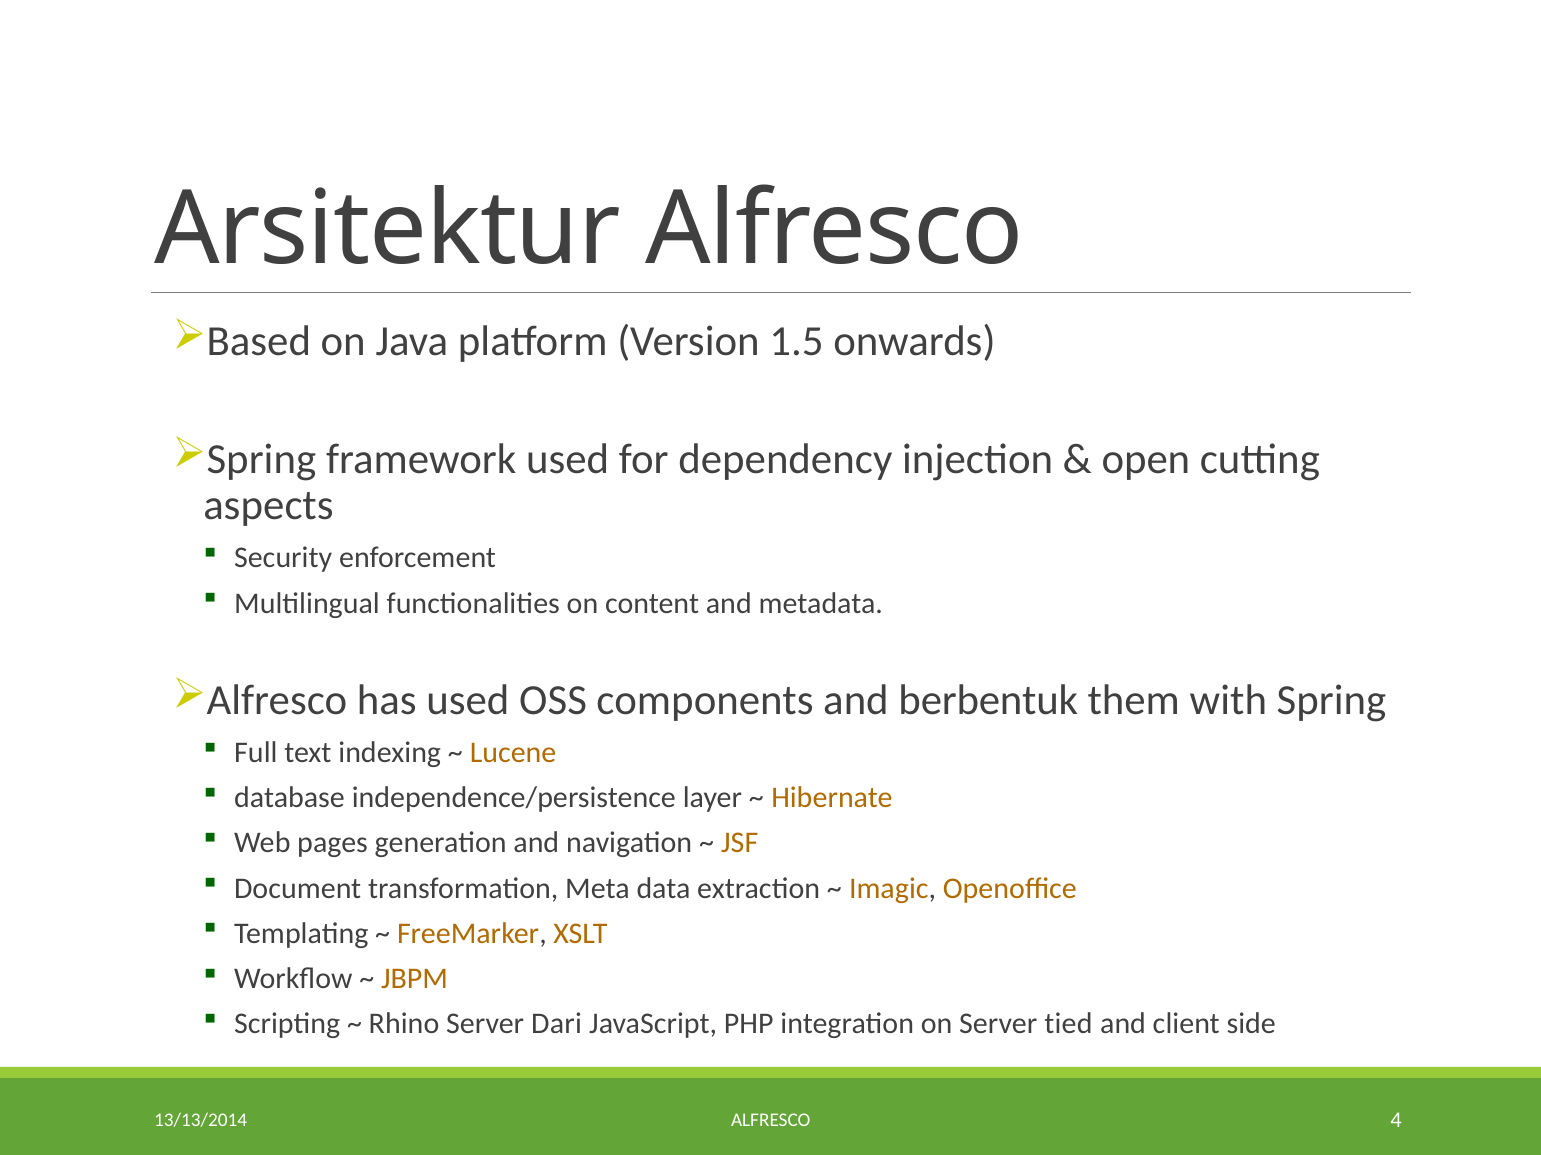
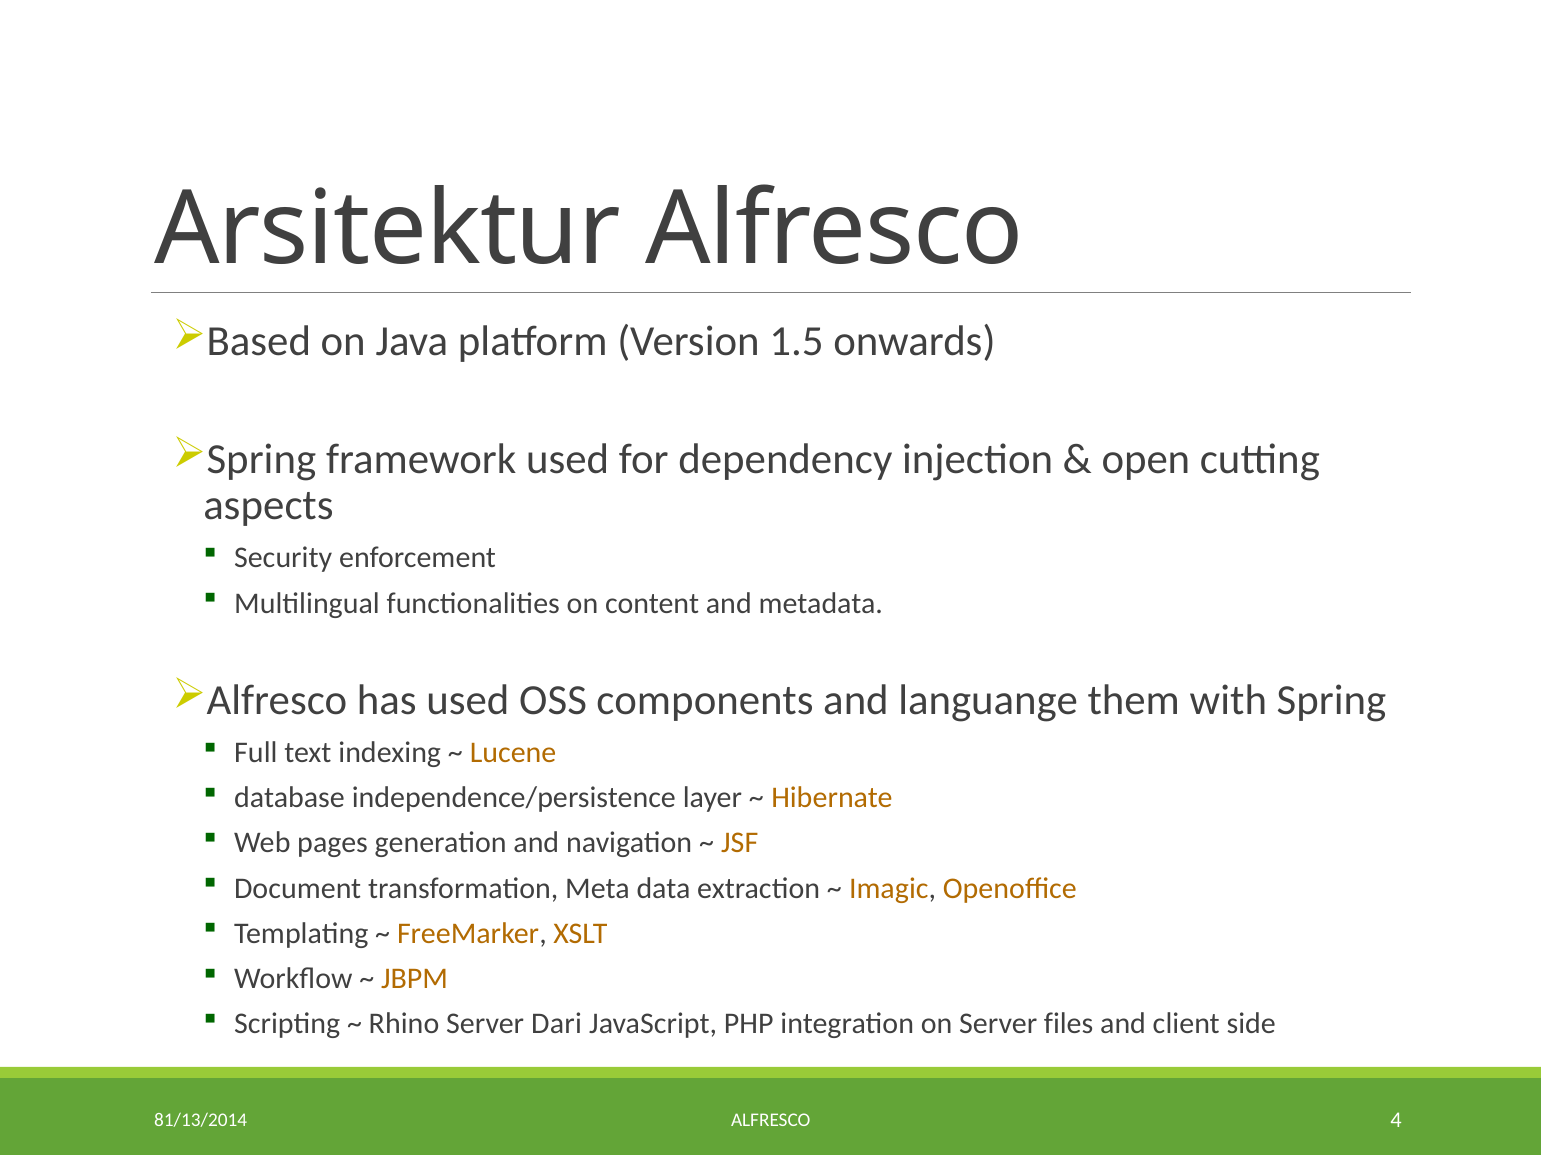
berbentuk: berbentuk -> languange
tied: tied -> files
13/13/2014: 13/13/2014 -> 81/13/2014
